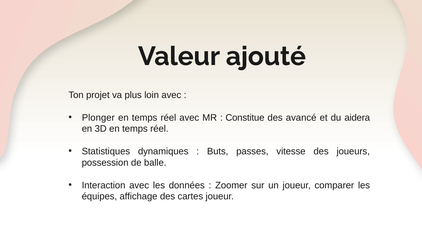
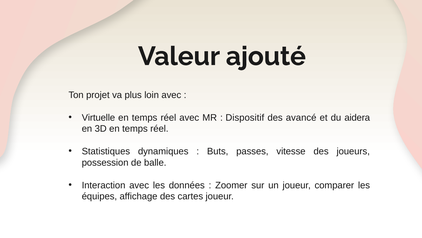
Plonger: Plonger -> Virtuelle
Constitue: Constitue -> Dispositif
